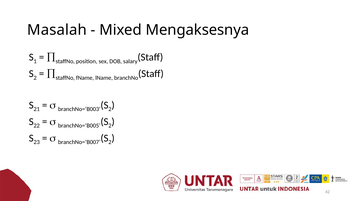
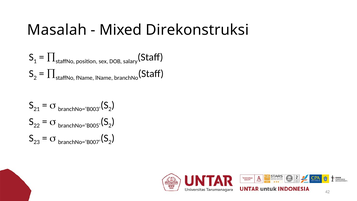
Mengaksesnya: Mengaksesnya -> Direkonstruksi
